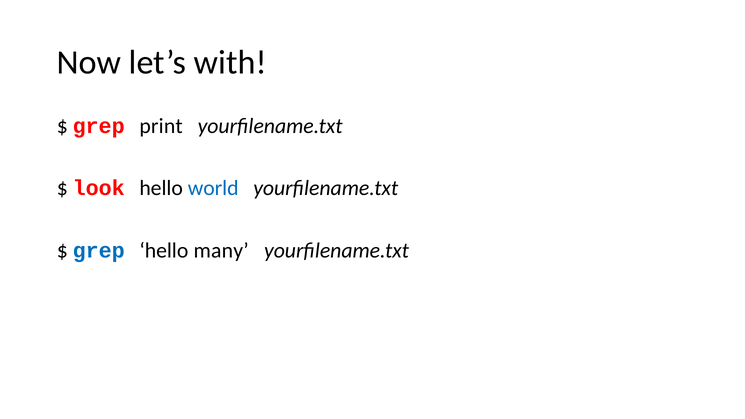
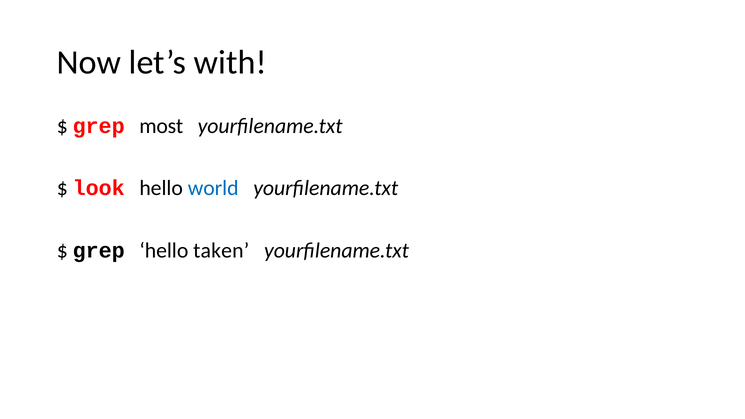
print: print -> most
grep at (99, 251) colour: blue -> black
many: many -> taken
